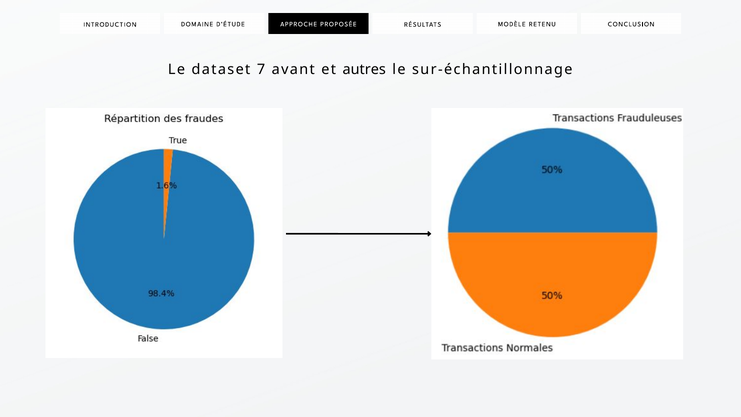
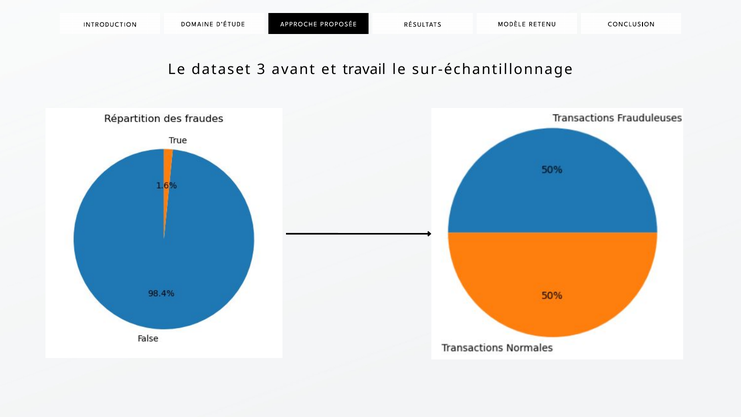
7: 7 -> 3
autres: autres -> travail
